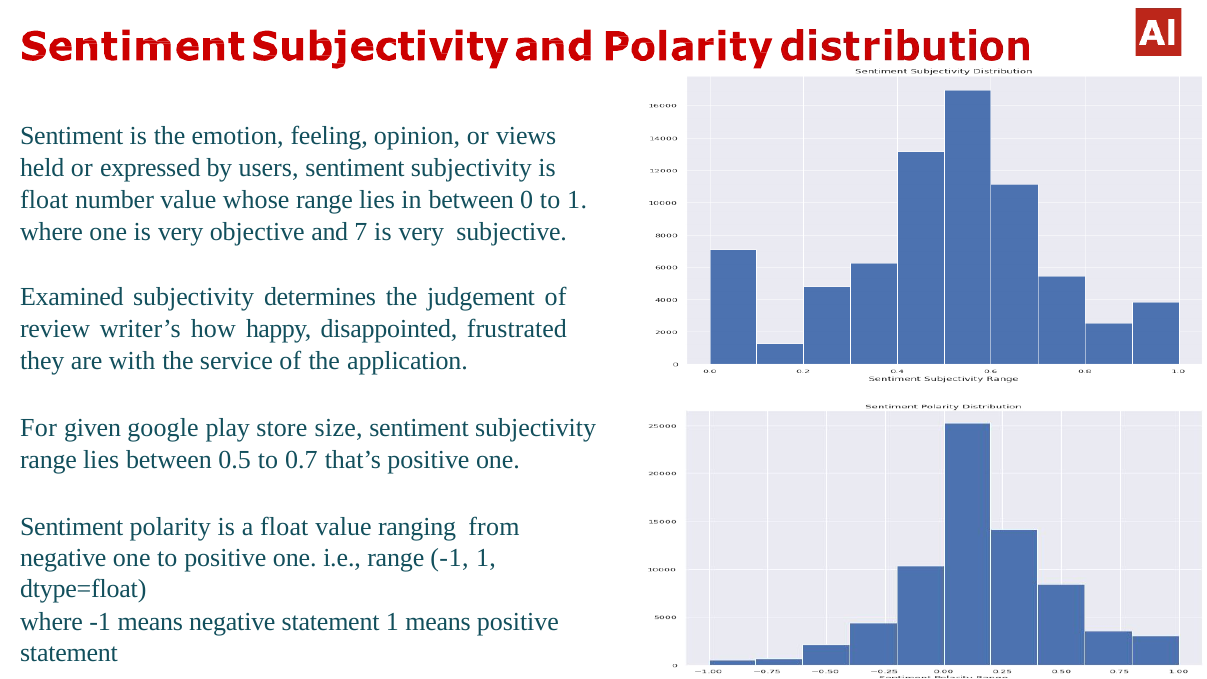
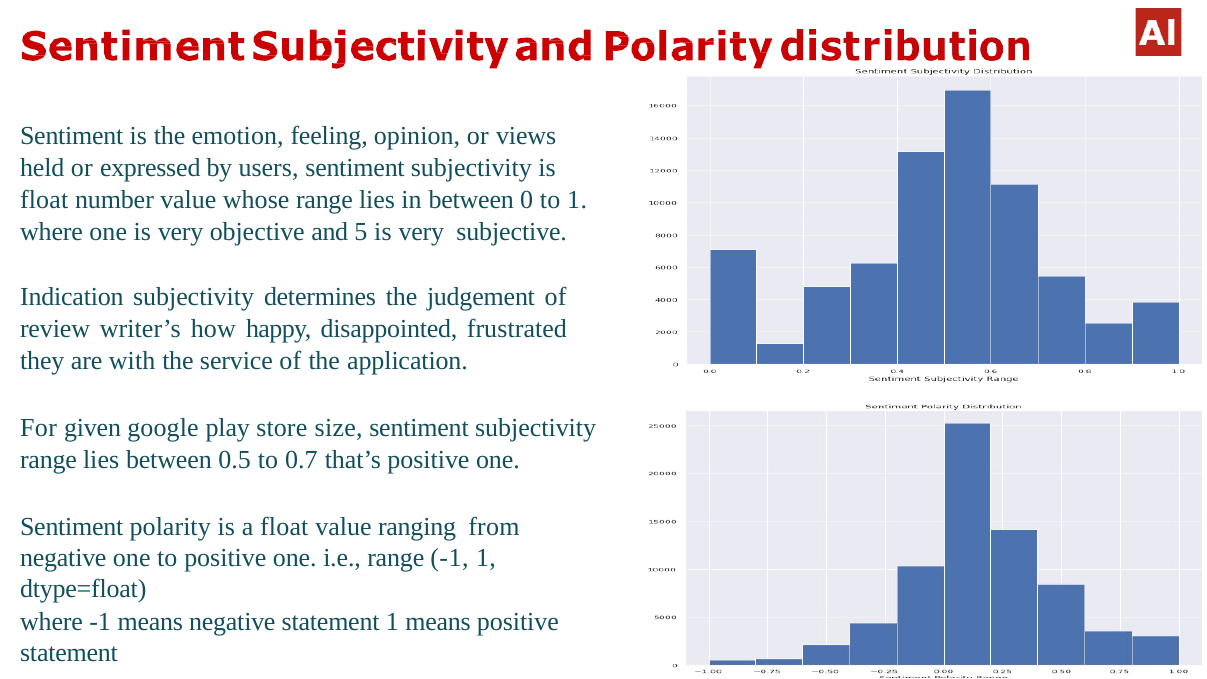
7: 7 -> 5
Examined: Examined -> Indication
